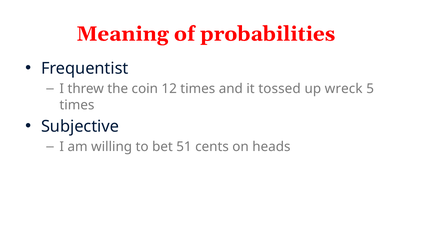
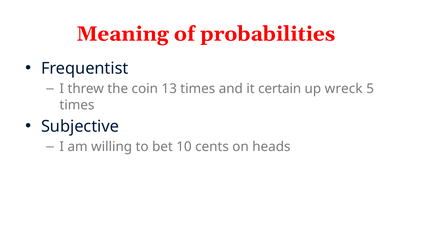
12: 12 -> 13
tossed: tossed -> certain
51: 51 -> 10
